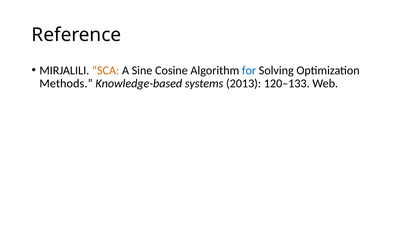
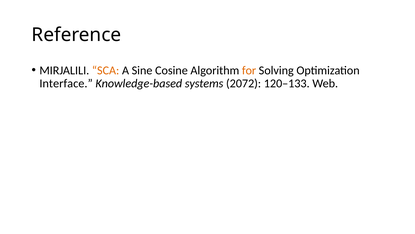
for colour: blue -> orange
Methods: Methods -> Interface
2013: 2013 -> 2072
